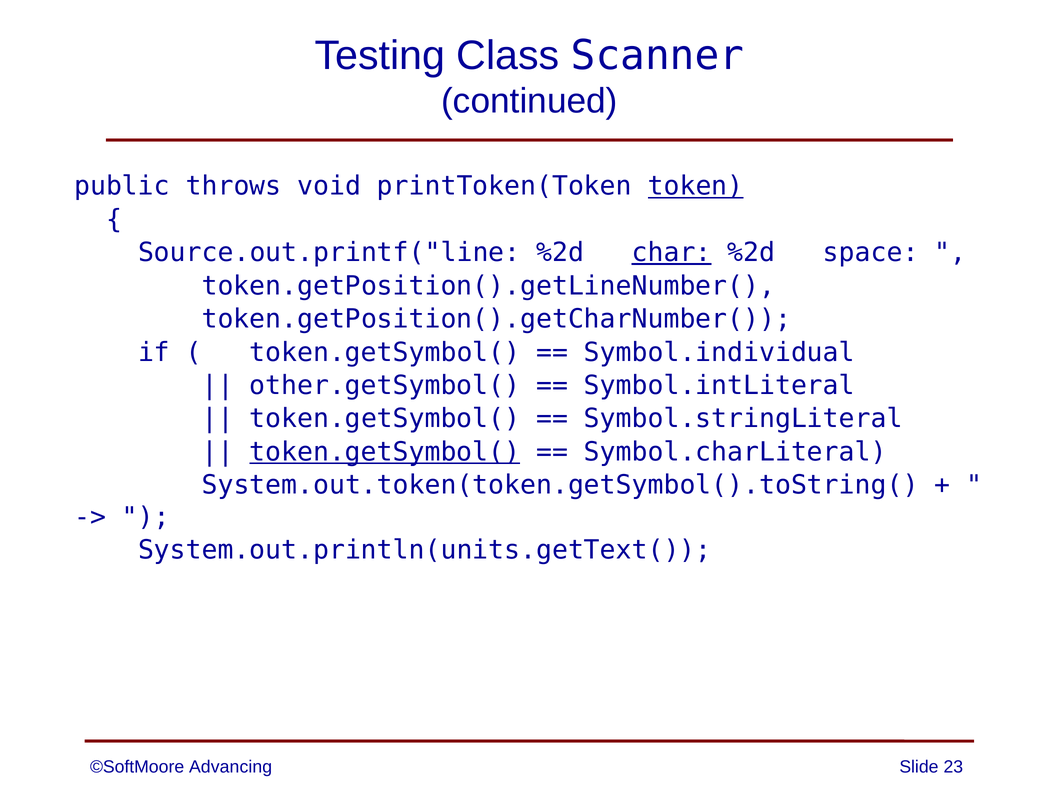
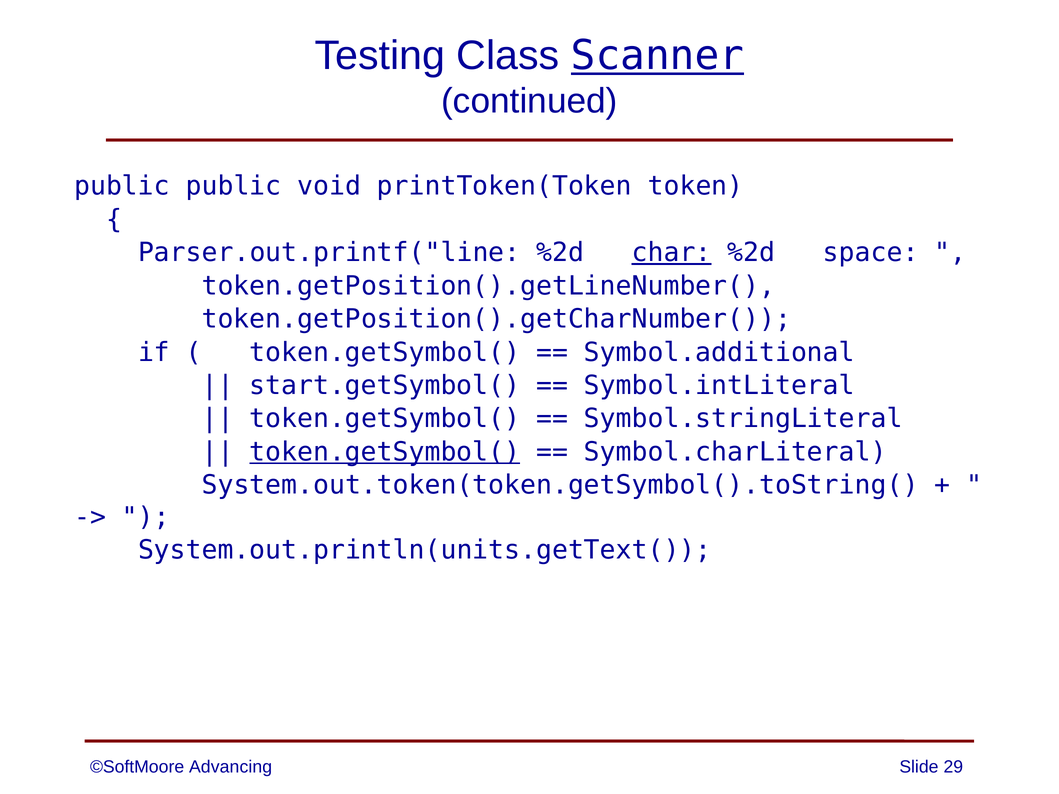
Scanner underline: none -> present
public throws: throws -> public
token underline: present -> none
Source.out.printf("line: Source.out.printf("line -> Parser.out.printf("line
Symbol.individual: Symbol.individual -> Symbol.additional
other.getSymbol(: other.getSymbol( -> start.getSymbol(
23: 23 -> 29
